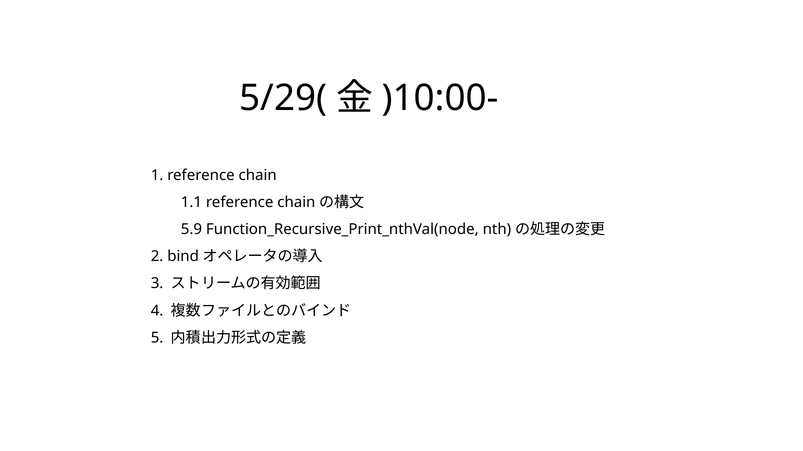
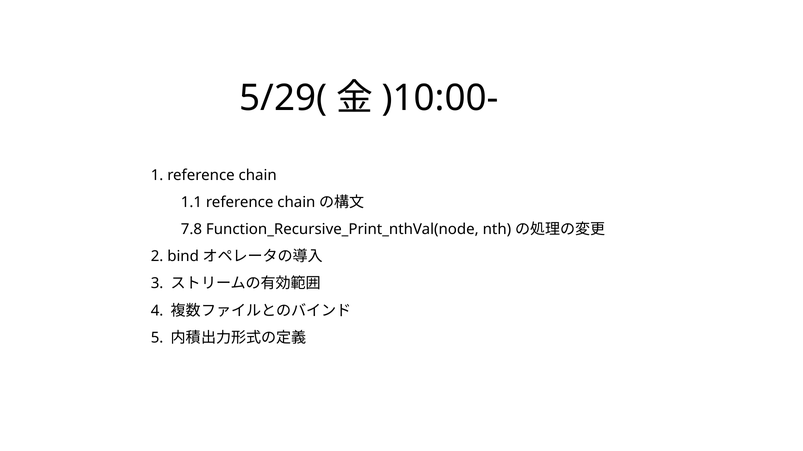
5.9: 5.9 -> 7.8
